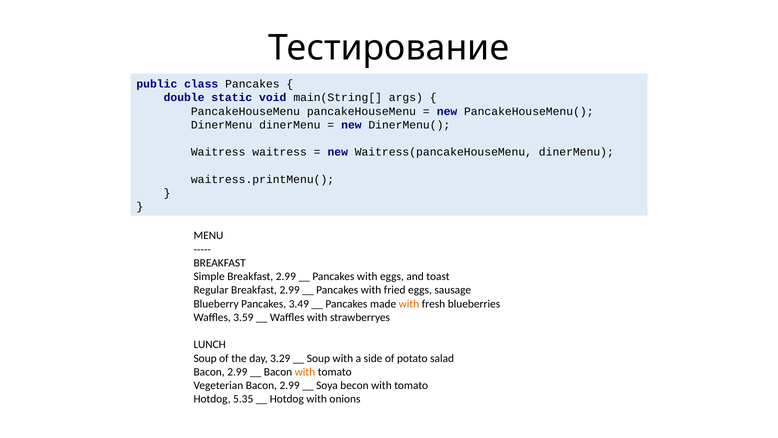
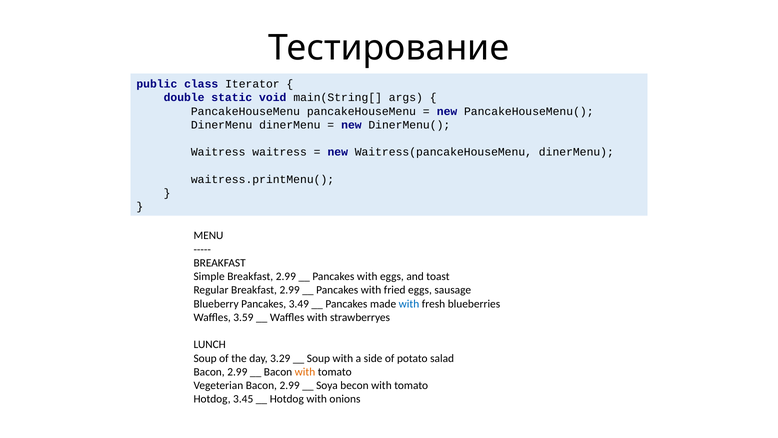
class Pancakes: Pancakes -> Iterator
with at (409, 304) colour: orange -> blue
5.35: 5.35 -> 3.45
